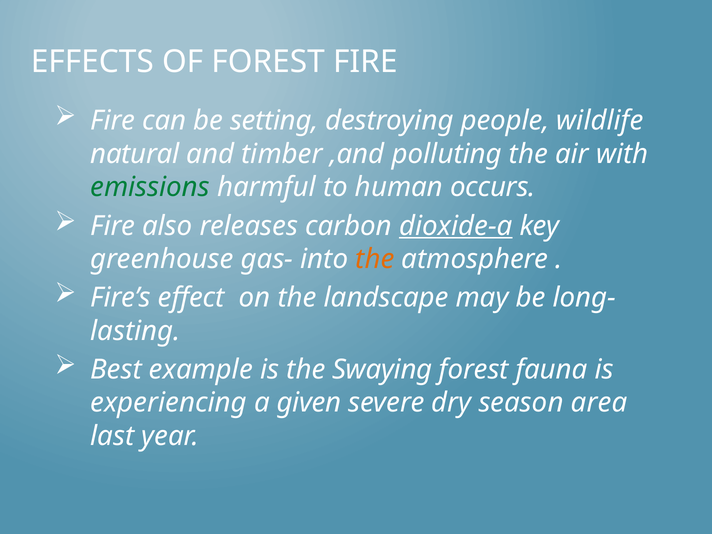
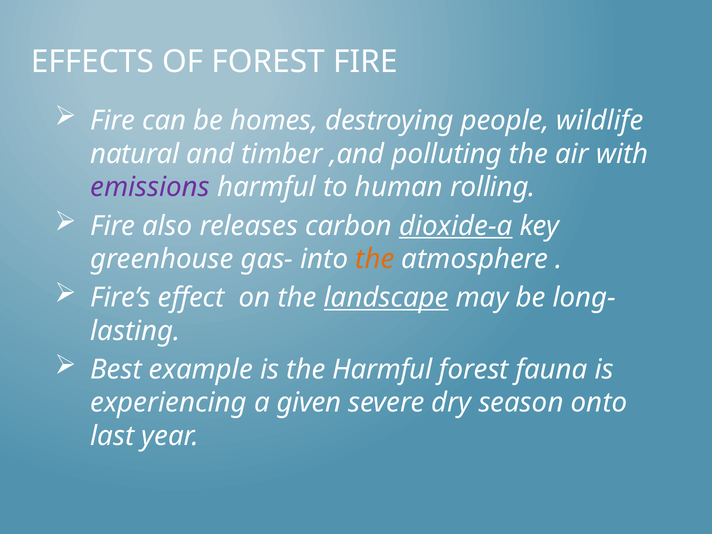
setting: setting -> homes
emissions colour: green -> purple
occurs: occurs -> rolling
landscape underline: none -> present
the Swaying: Swaying -> Harmful
area: area -> onto
